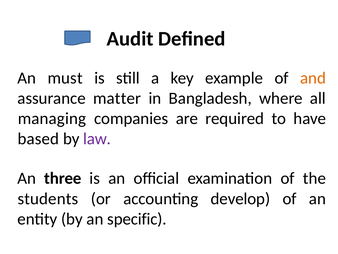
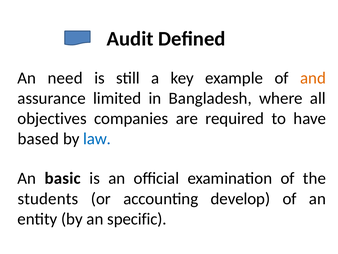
must: must -> need
matter: matter -> limited
managing: managing -> objectives
law colour: purple -> blue
three: three -> basic
